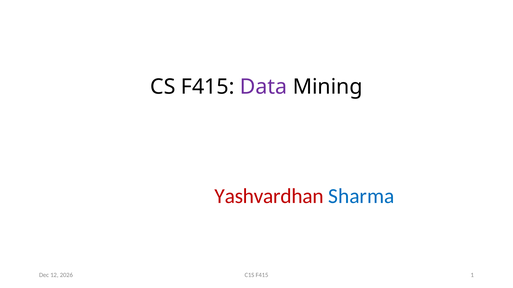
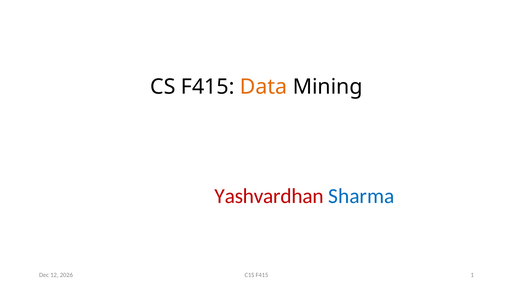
Data colour: purple -> orange
